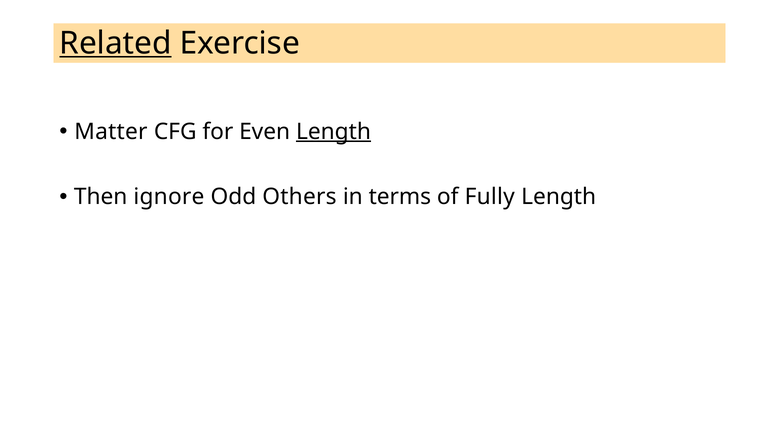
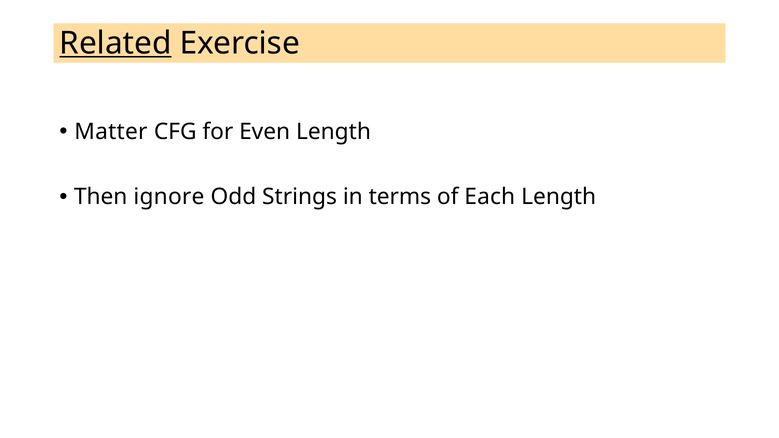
Length at (333, 132) underline: present -> none
Others: Others -> Strings
Fully: Fully -> Each
